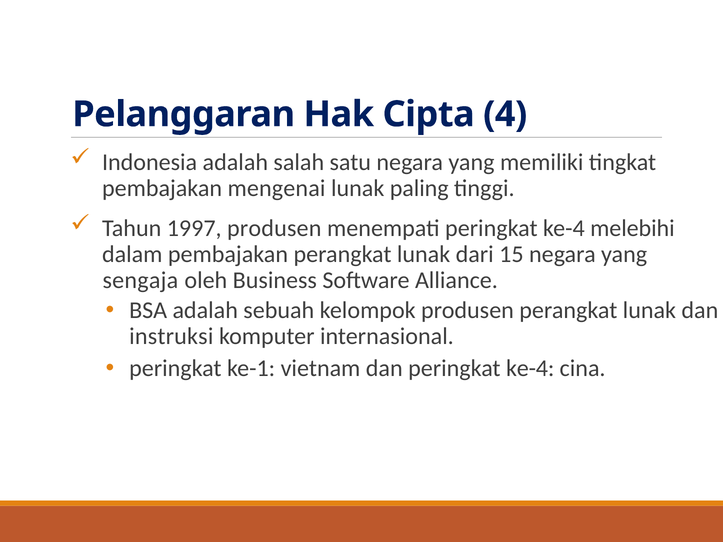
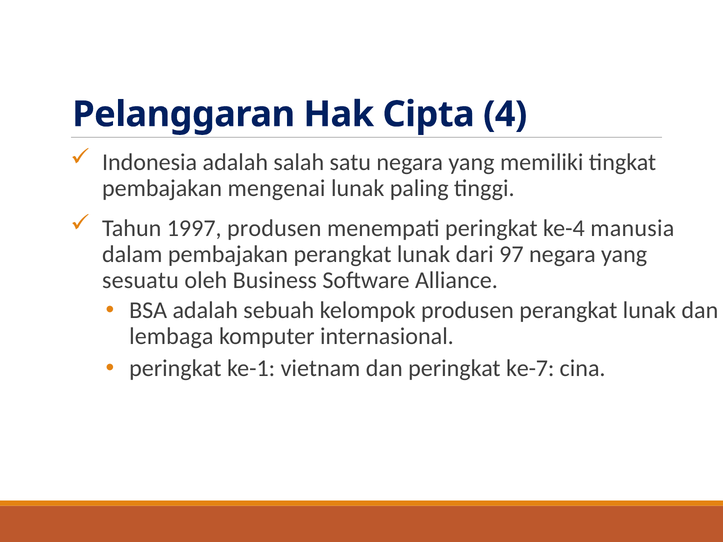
melebihi: melebihi -> manusia
15: 15 -> 97
sengaja: sengaja -> sesuatu
instruksi: instruksi -> lembaga
dan peringkat ke-4: ke-4 -> ke-7
